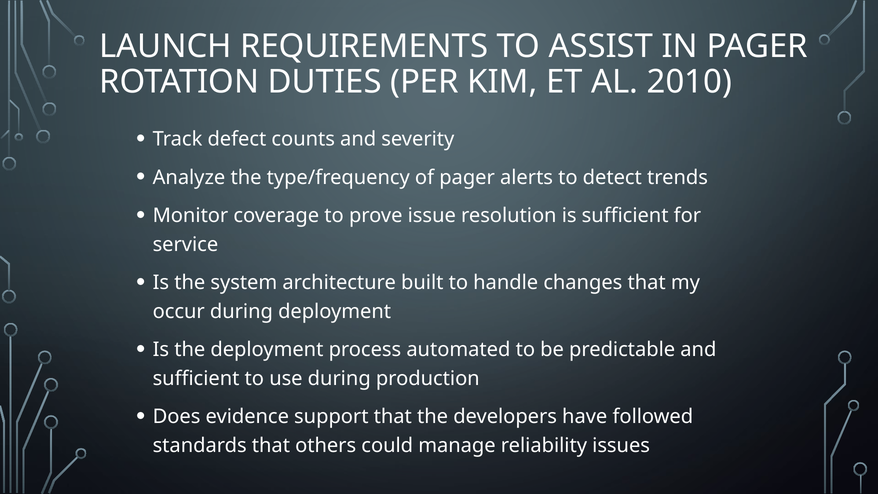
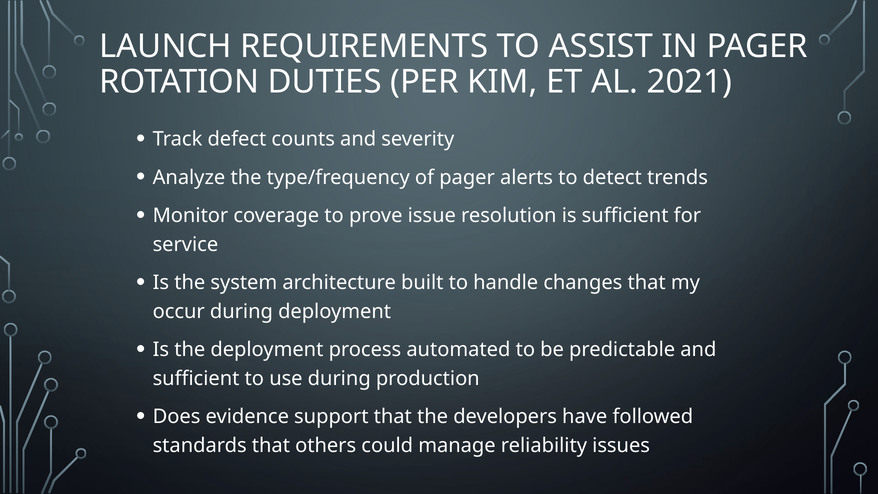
2010: 2010 -> 2021
